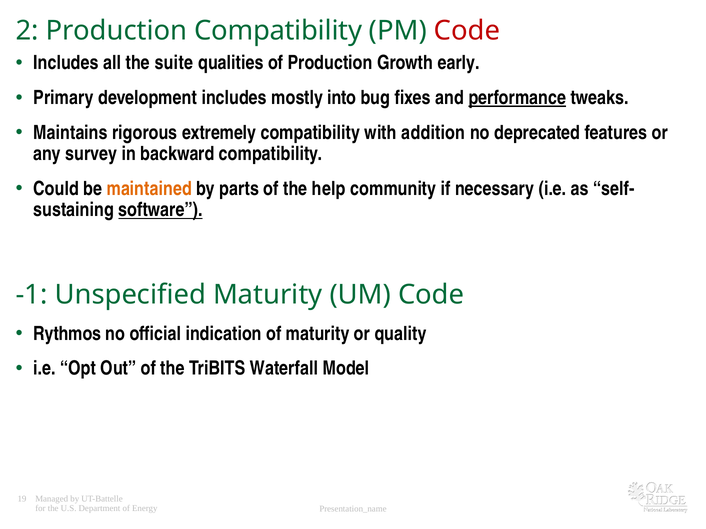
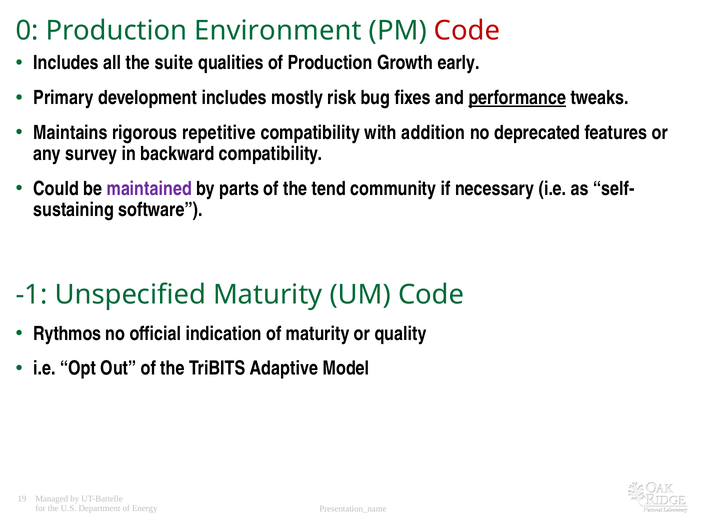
2: 2 -> 0
Production Compatibility: Compatibility -> Environment
into: into -> risk
extremely: extremely -> repetitive
maintained colour: orange -> purple
help: help -> tend
software underline: present -> none
Waterfall: Waterfall -> Adaptive
